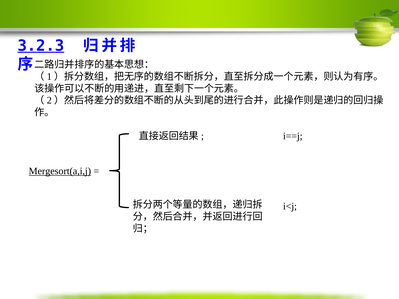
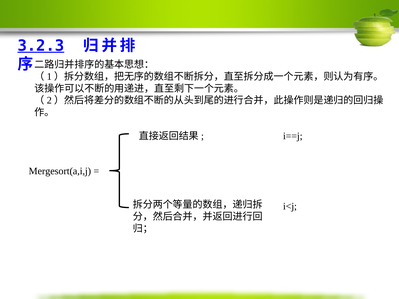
Mergesort(a,i,j underline: present -> none
